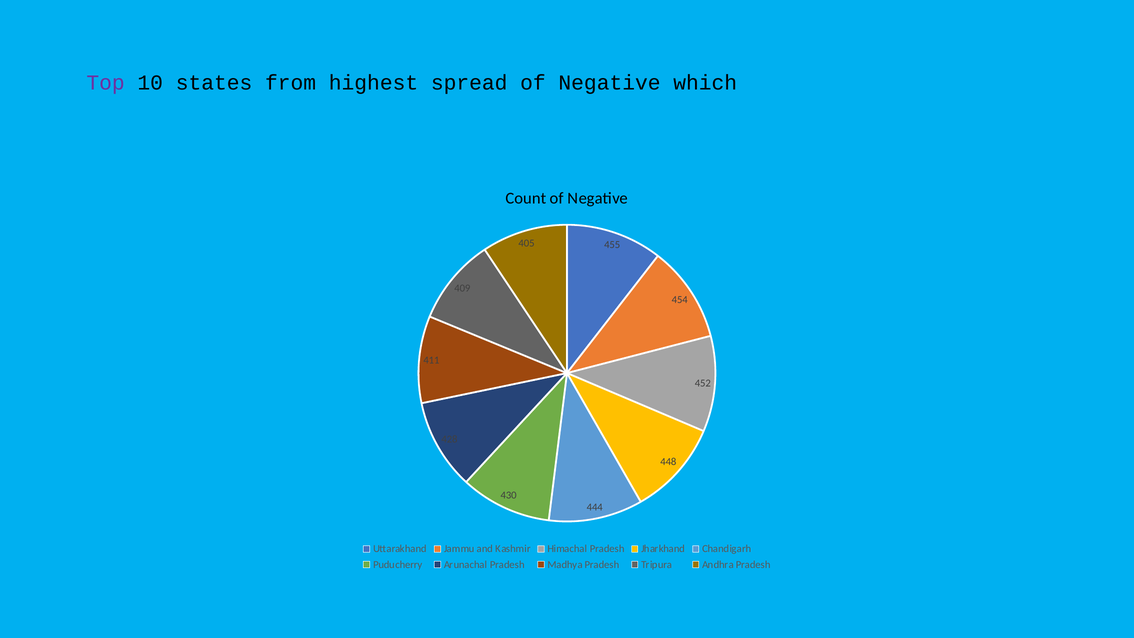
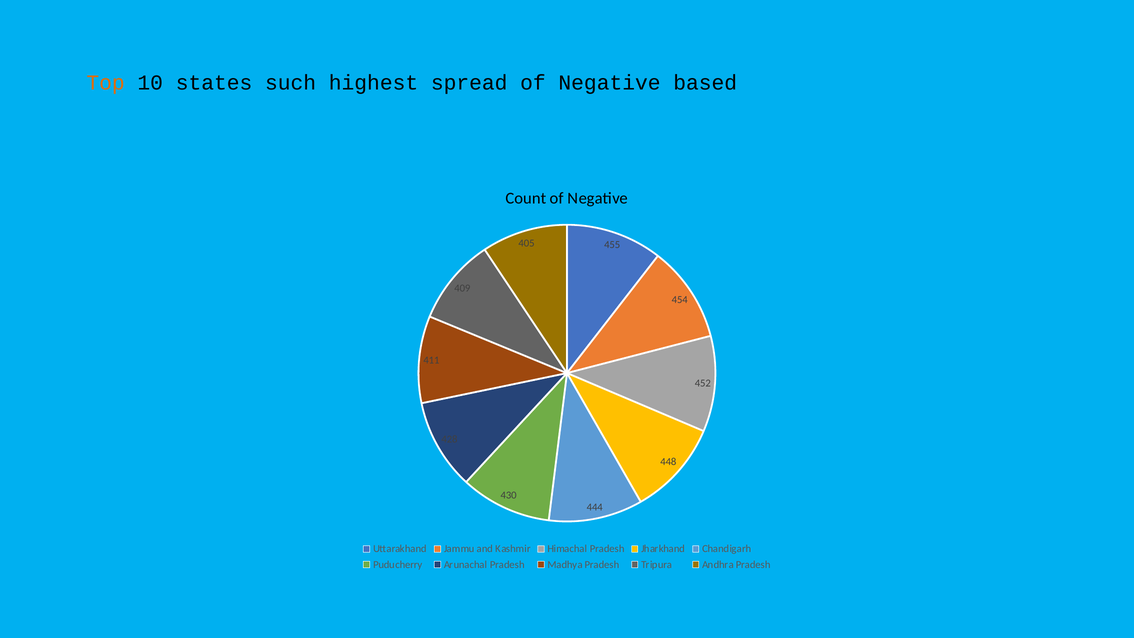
Top colour: purple -> orange
from: from -> such
which: which -> based
